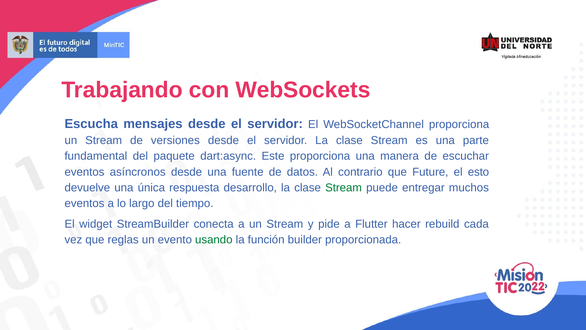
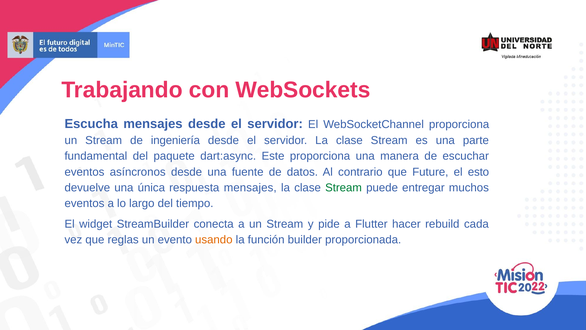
versiones: versiones -> ingeniería
respuesta desarrollo: desarrollo -> mensajes
usando colour: green -> orange
